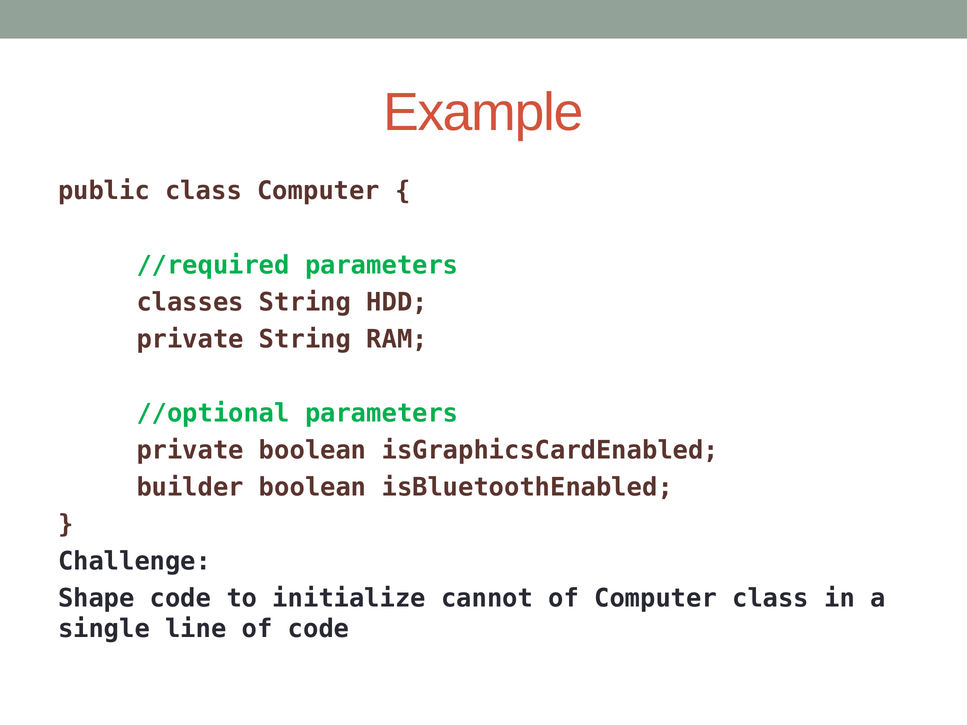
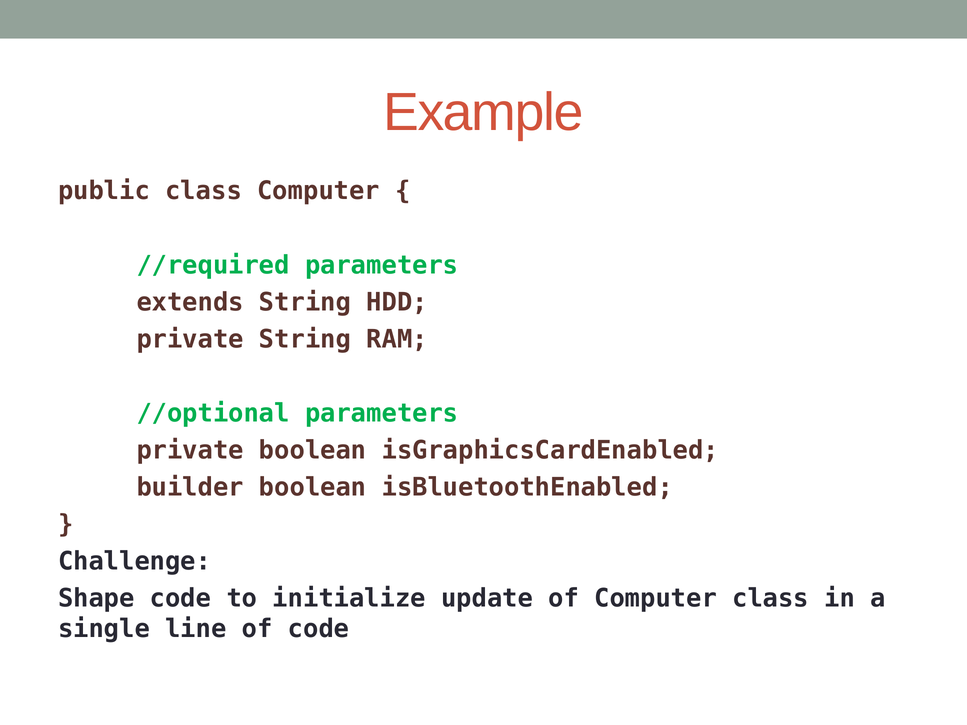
classes: classes -> extends
cannot: cannot -> update
